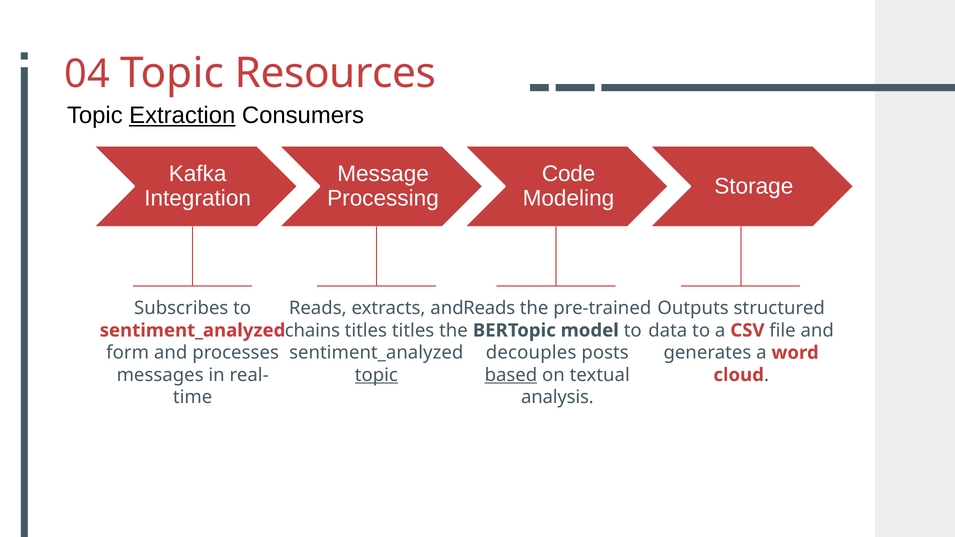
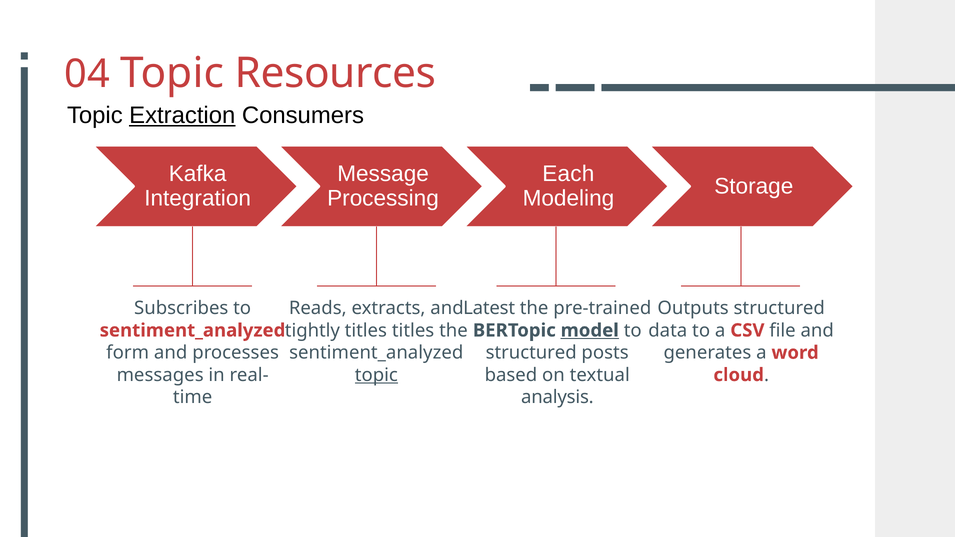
Code: Code -> Each
Reads at (489, 308): Reads -> Latest
chains: chains -> tightly
model underline: none -> present
decouples at (531, 353): decouples -> structured
based underline: present -> none
